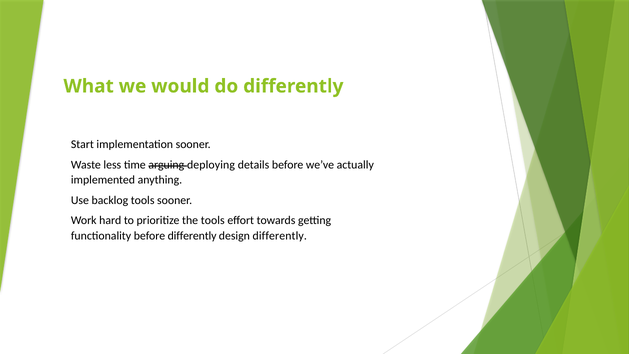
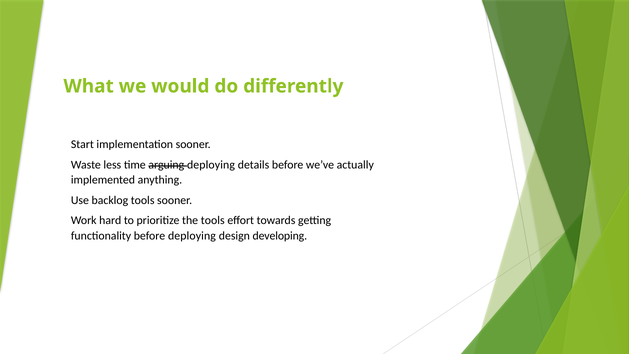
before differently: differently -> deploying
design differently: differently -> developing
